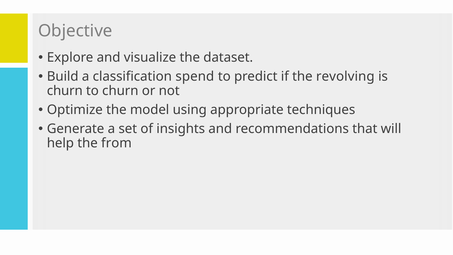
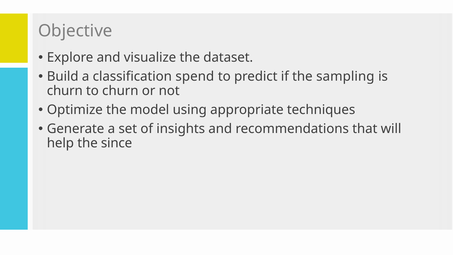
revolving: revolving -> sampling
from: from -> since
